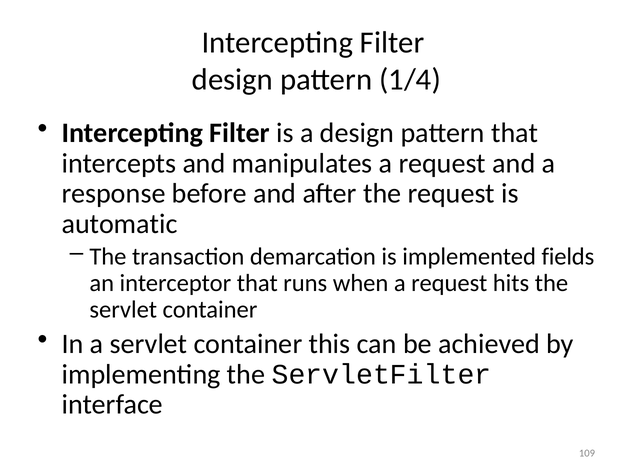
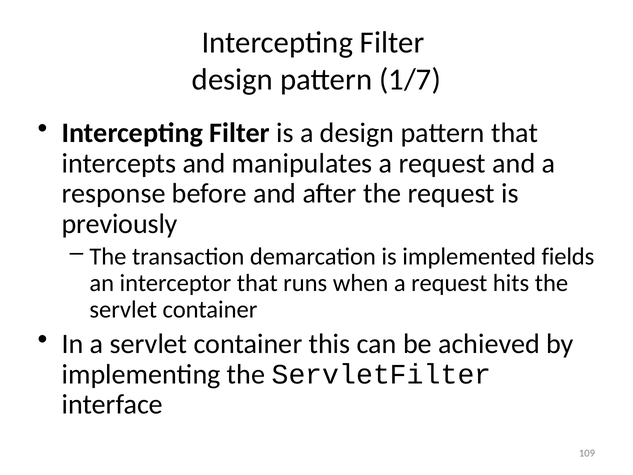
1/4: 1/4 -> 1/7
automatic: automatic -> previously
